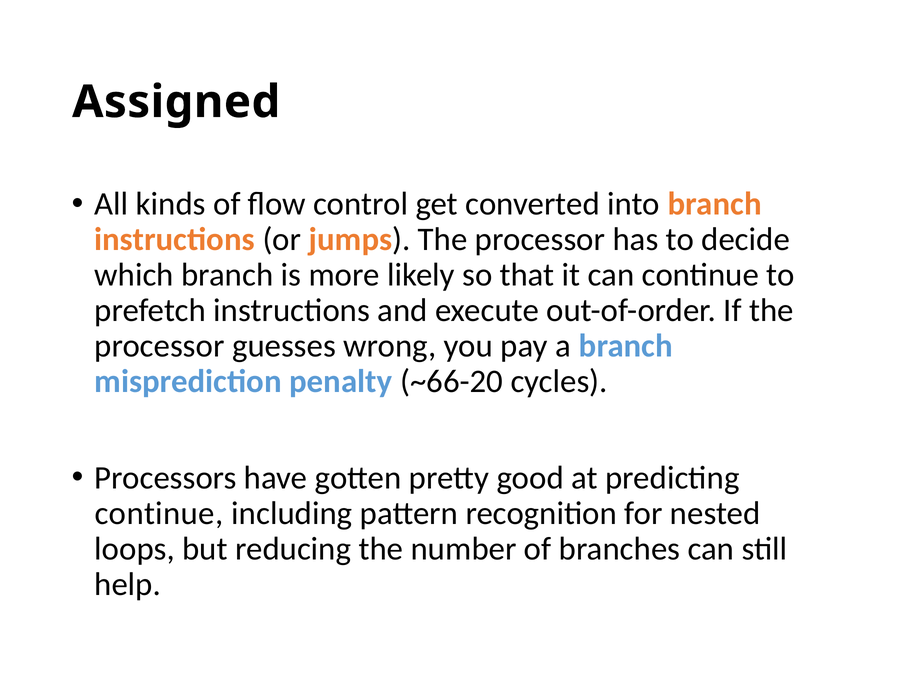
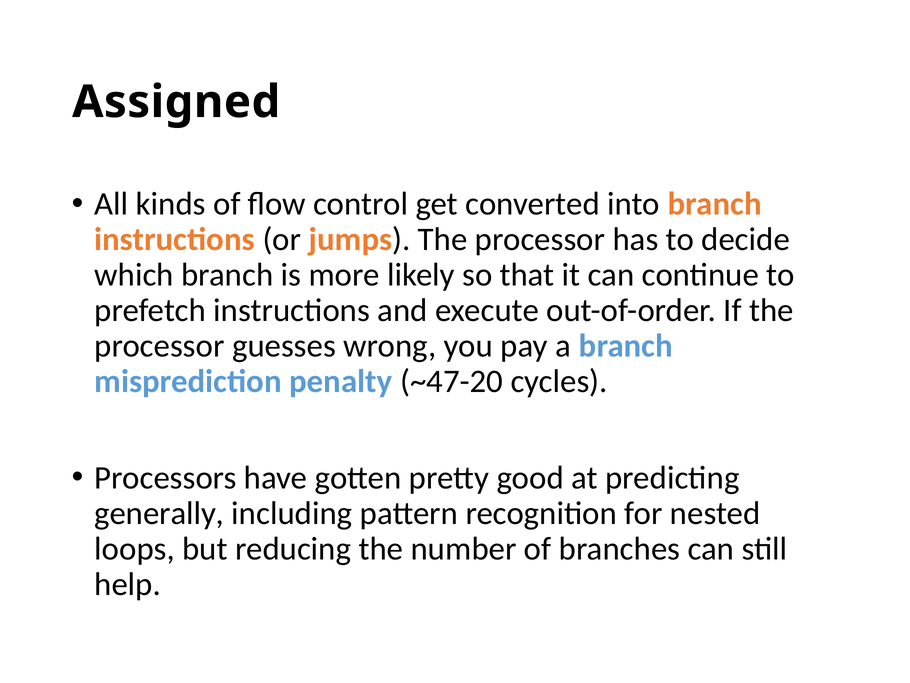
~66-20: ~66-20 -> ~47-20
continue at (159, 513): continue -> generally
